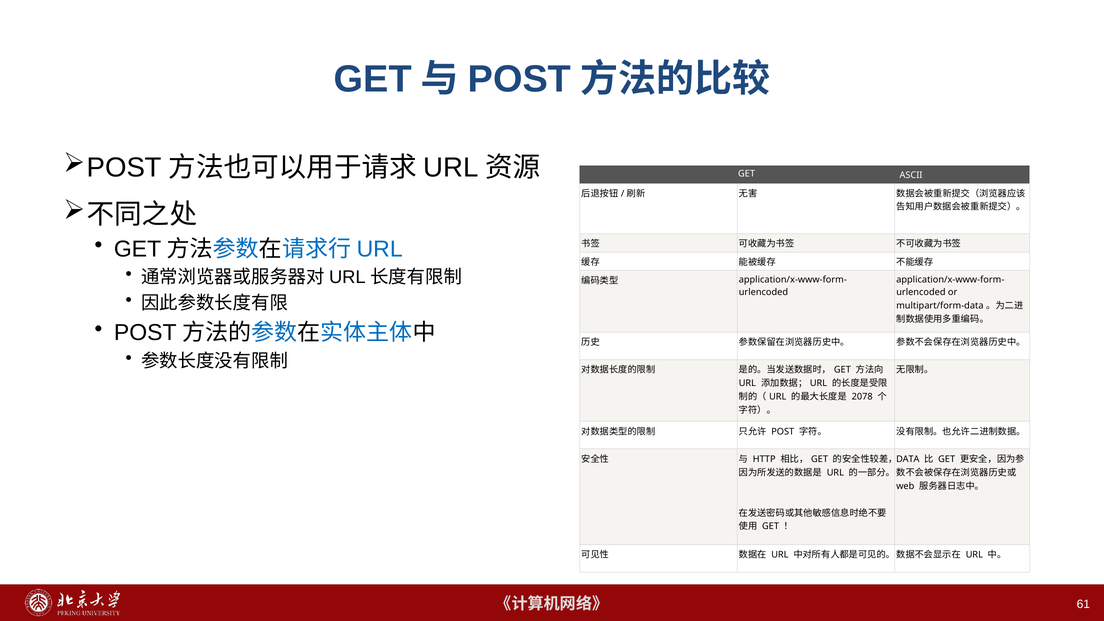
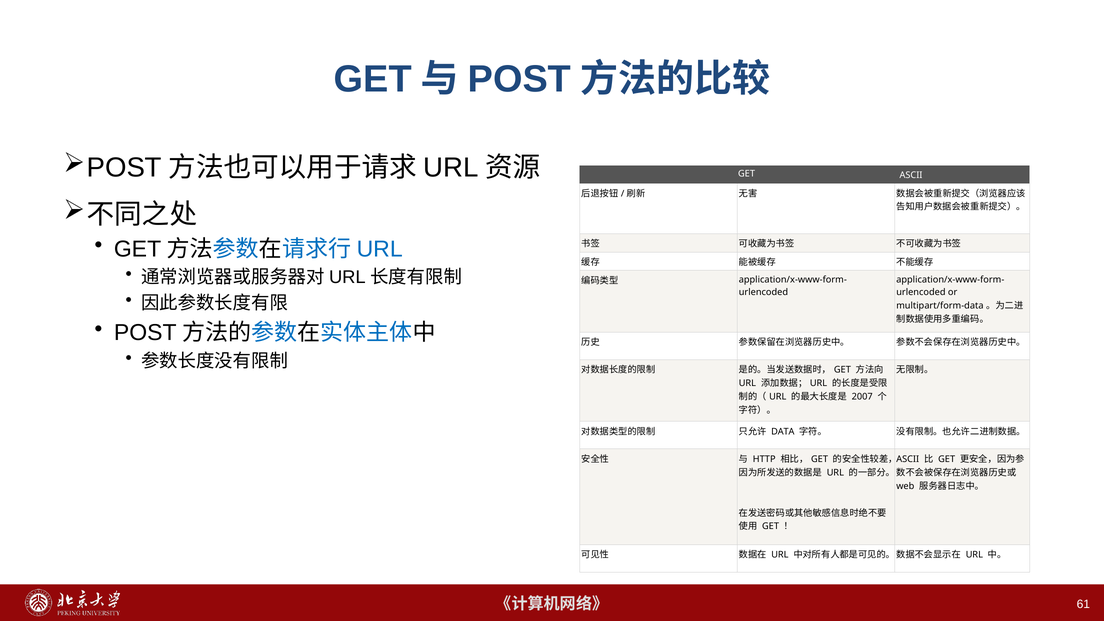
2078: 2078 -> 2007
POST at (783, 432): POST -> DATA
DATA at (908, 459): DATA -> ASCII
